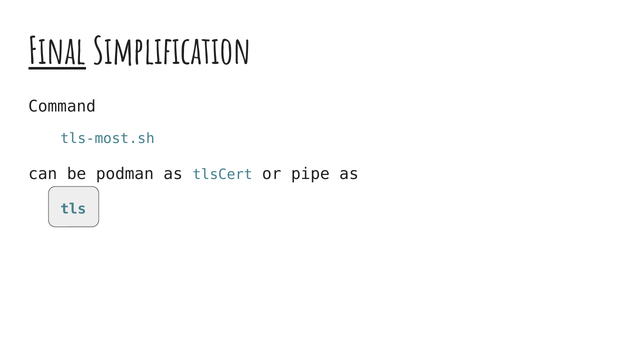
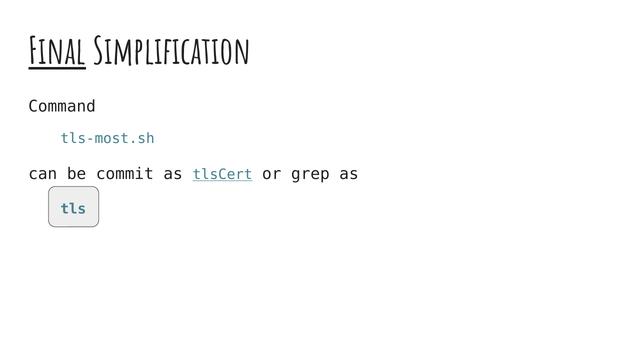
podman: podman -> commit
tlsCert underline: none -> present
pipe: pipe -> grep
